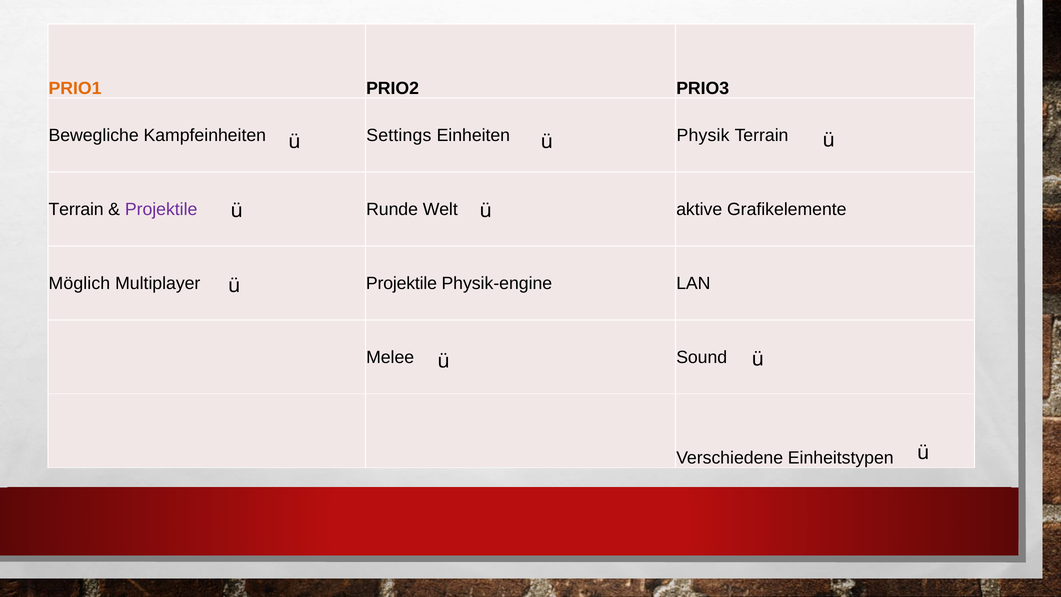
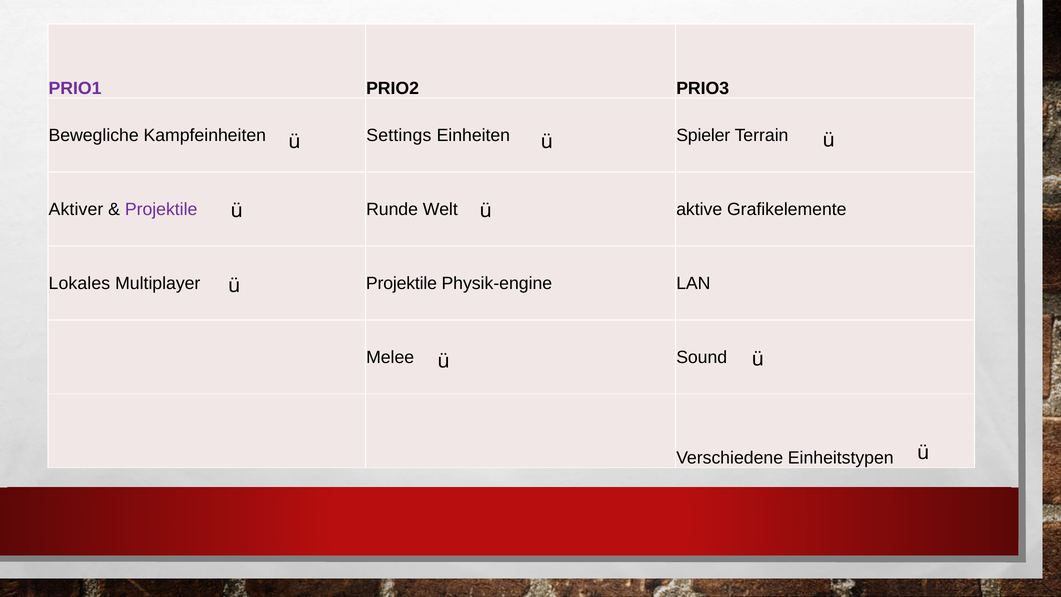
PRIO1 colour: orange -> purple
Physik: Physik -> Spieler
Terrain at (76, 209): Terrain -> Aktiver
Möglich: Möglich -> Lokales
